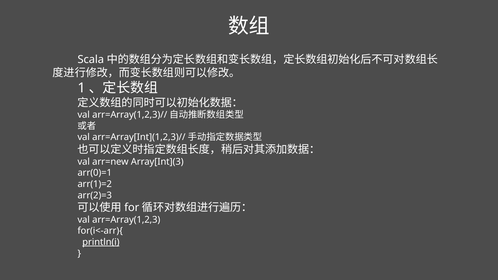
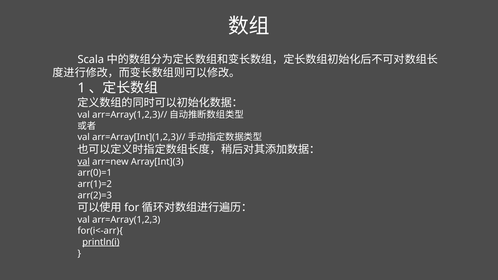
val at (84, 162) underline: none -> present
